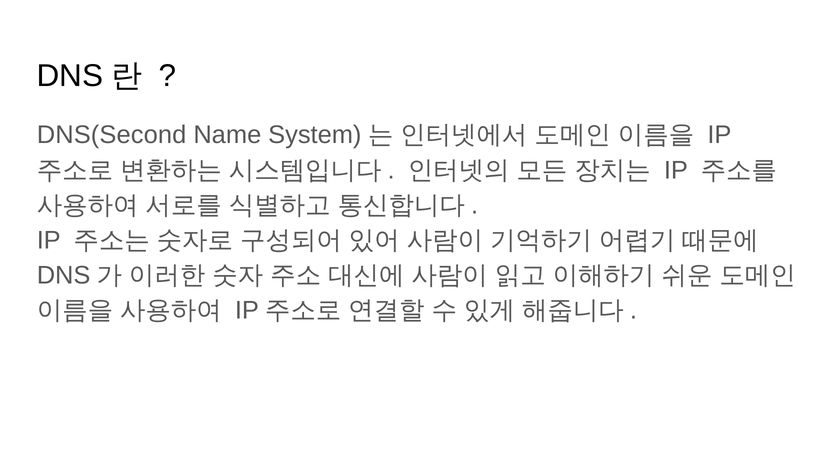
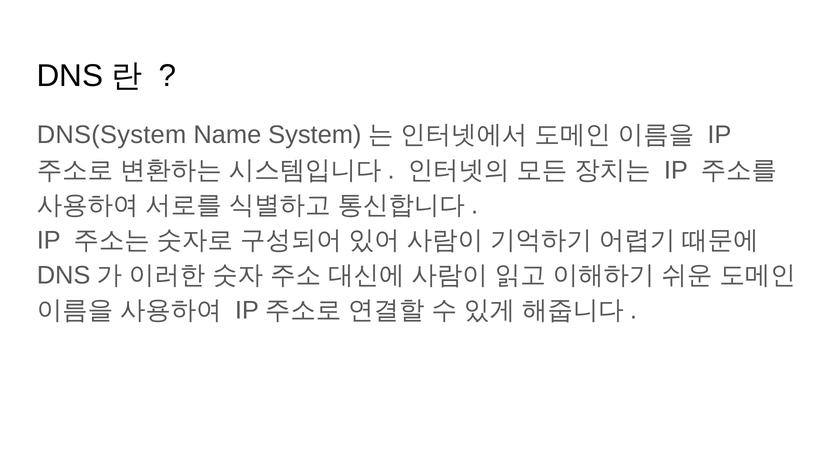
DNS(Second: DNS(Second -> DNS(System
